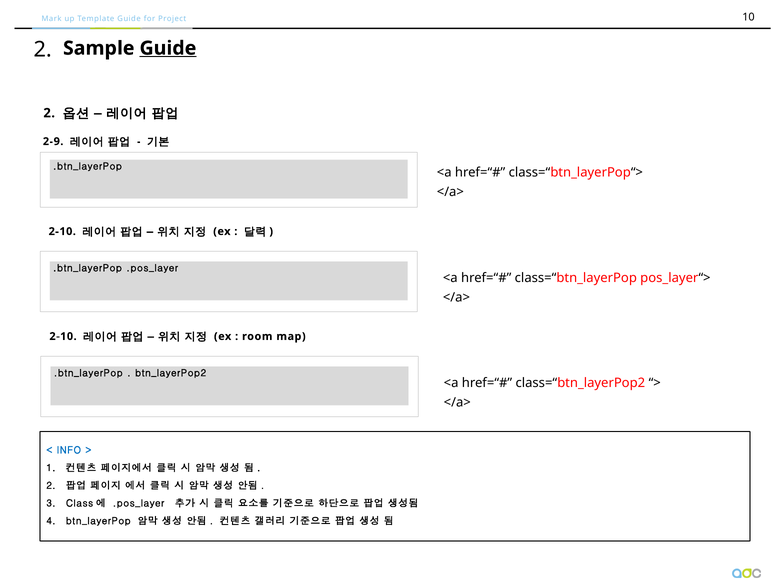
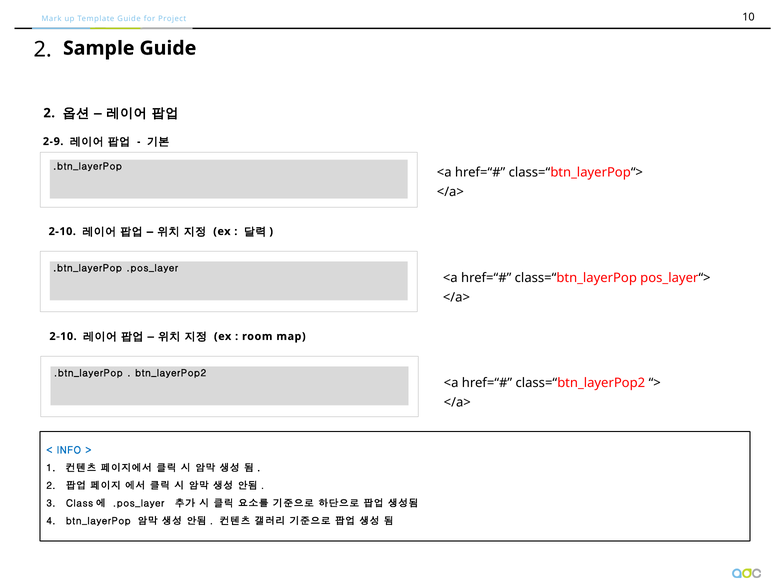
Guide at (168, 48) underline: present -> none
